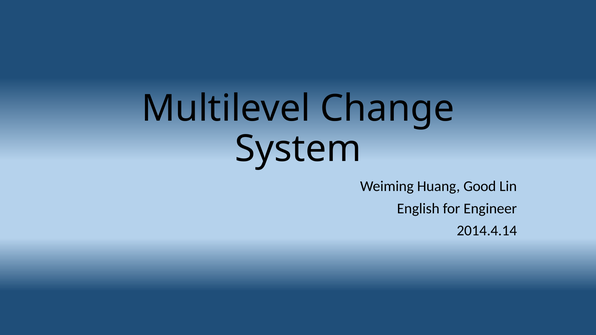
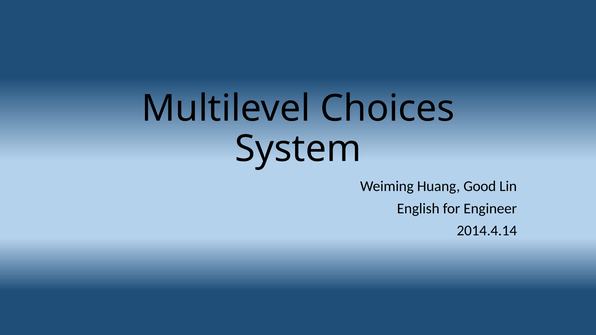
Change: Change -> Choices
